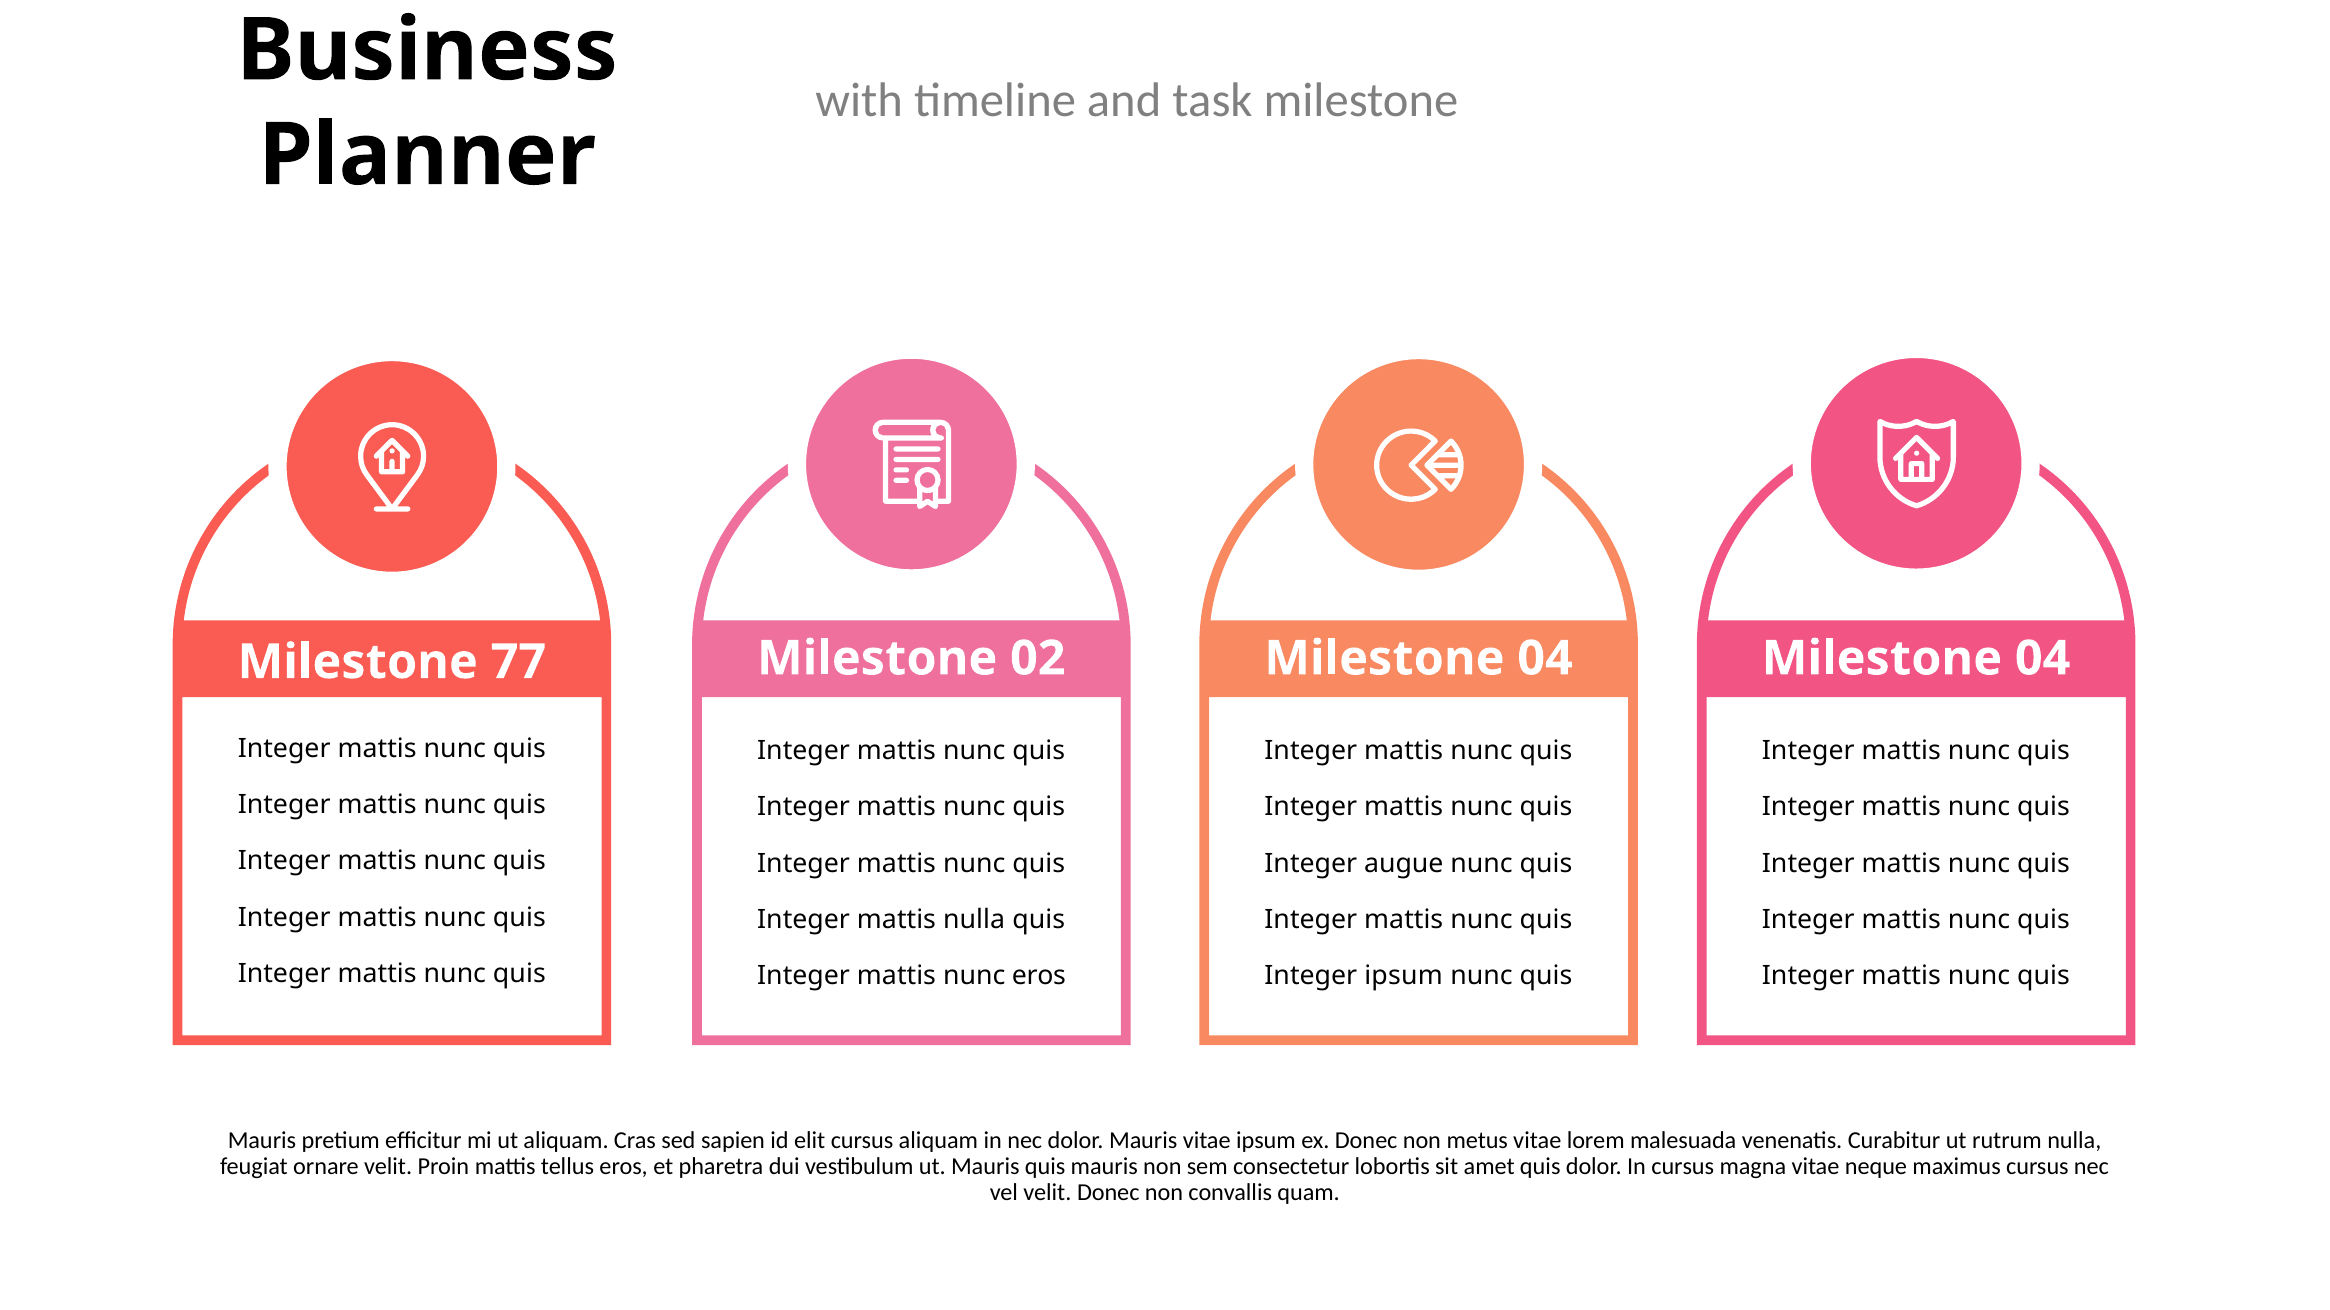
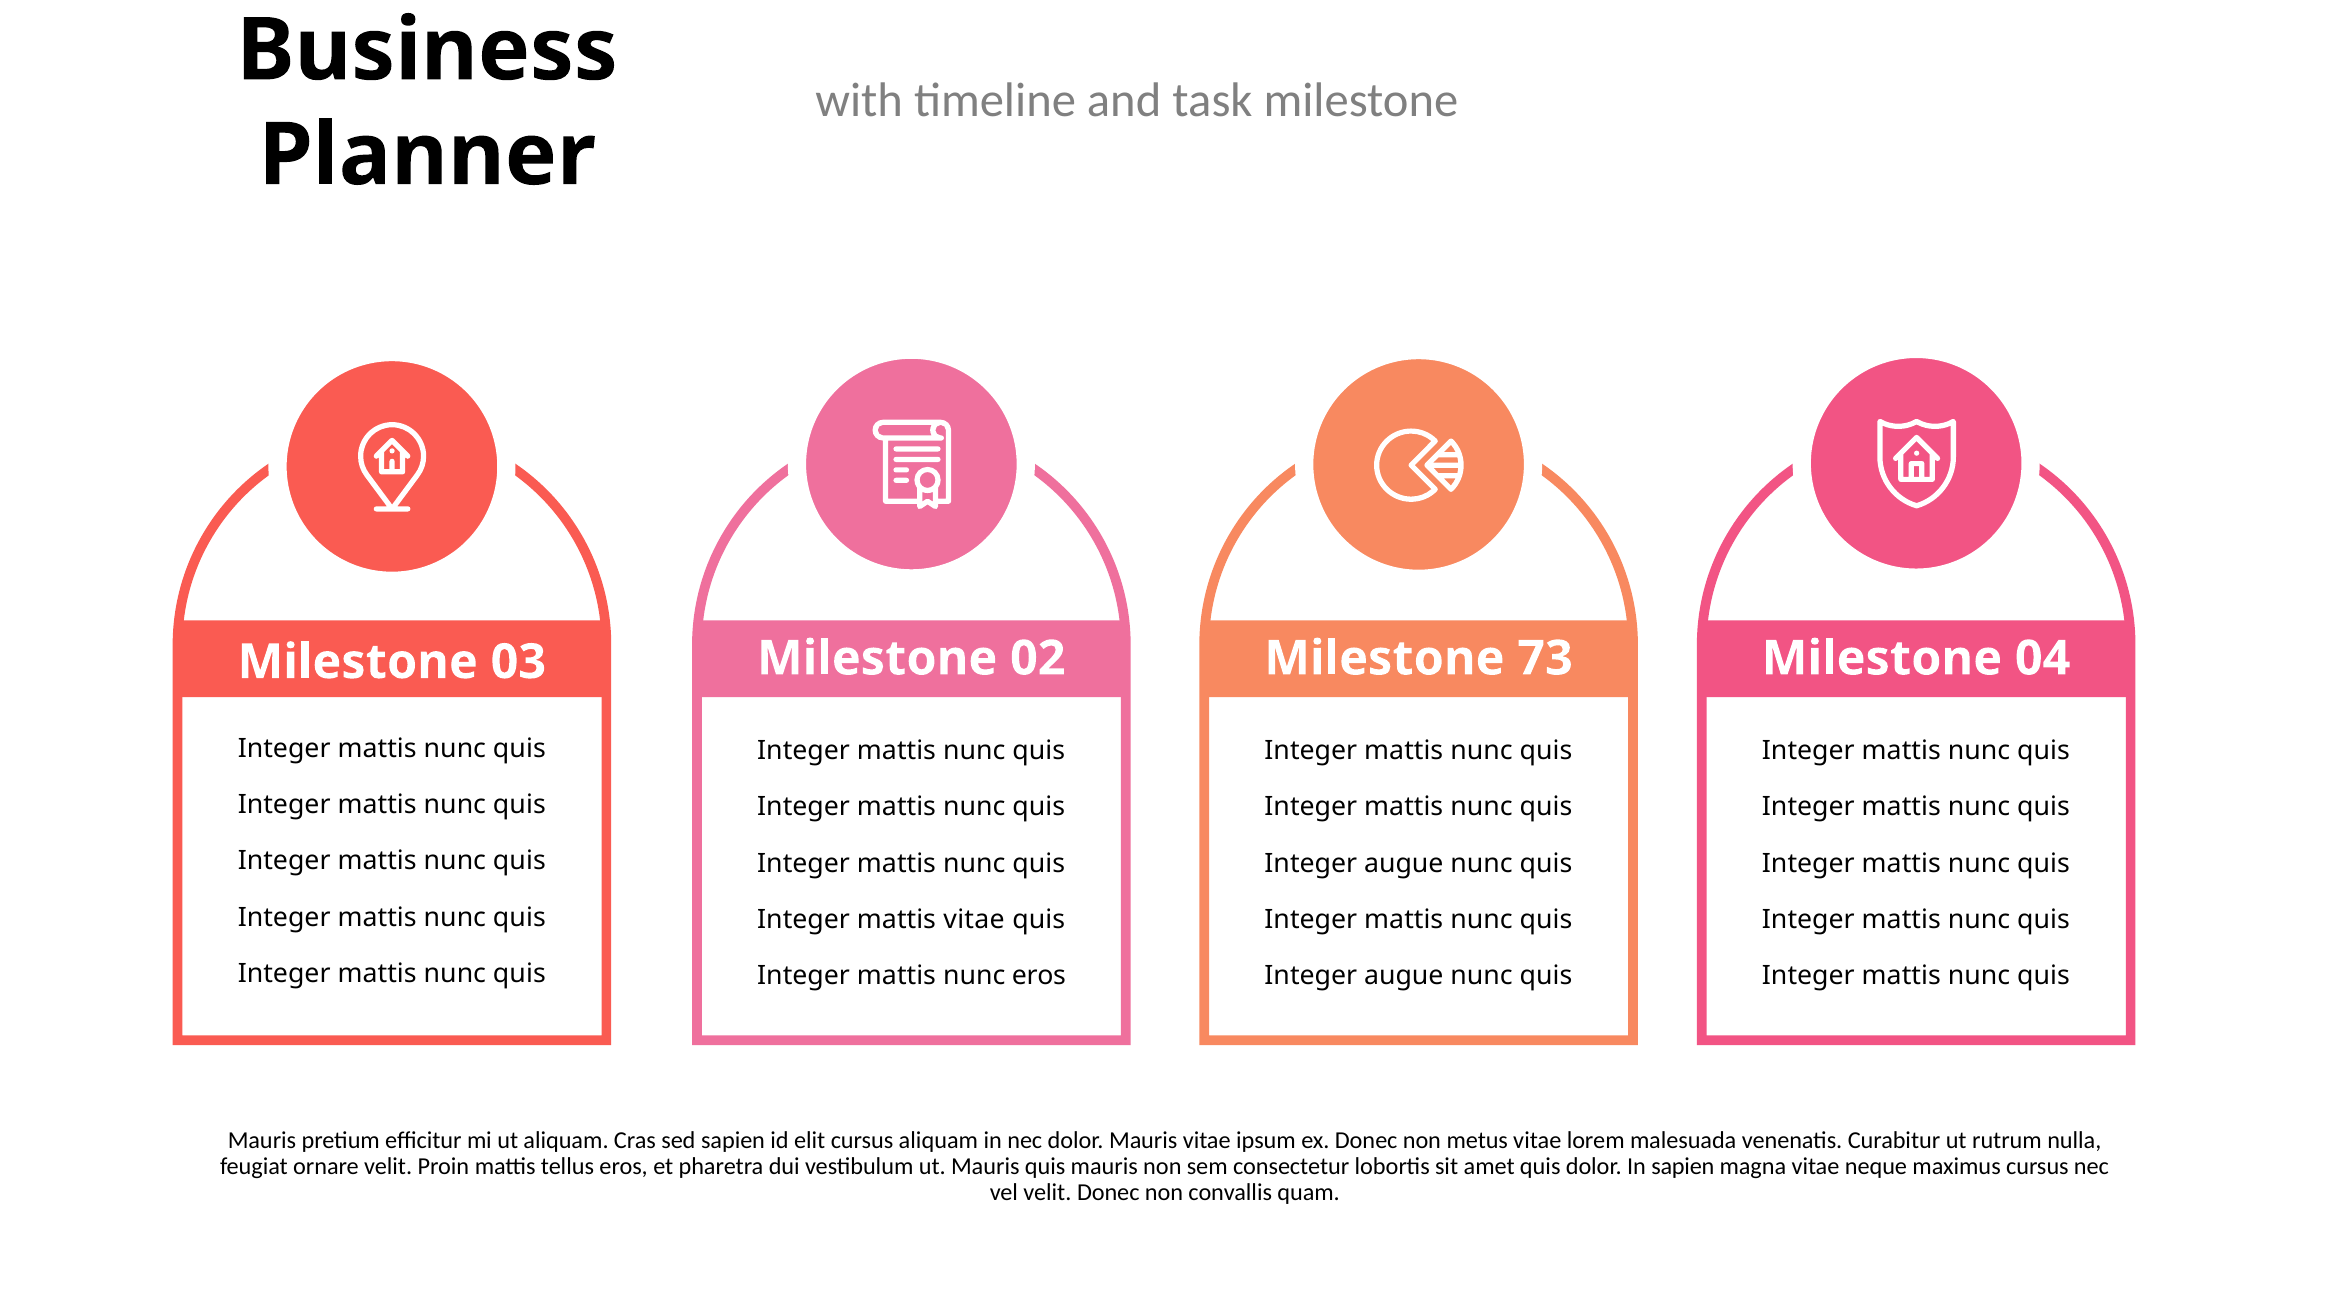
04 at (1545, 659): 04 -> 73
77: 77 -> 03
mattis nulla: nulla -> vitae
ipsum at (1404, 976): ipsum -> augue
In cursus: cursus -> sapien
